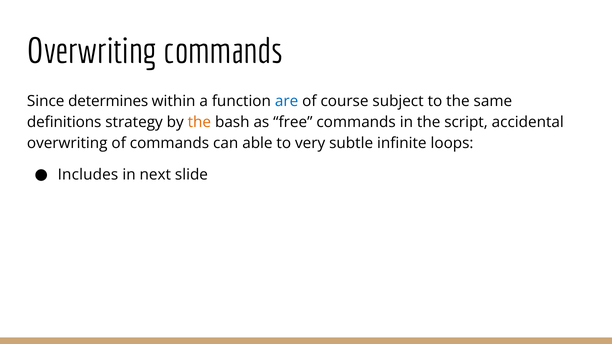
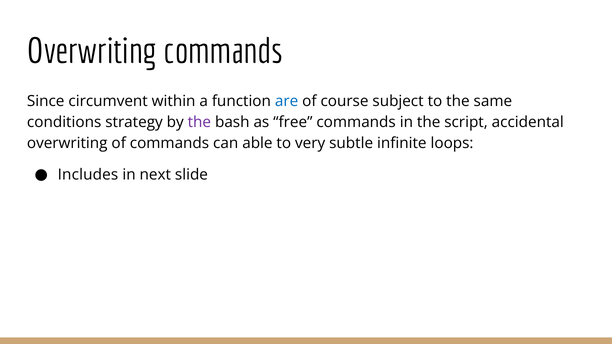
determines: determines -> circumvent
definitions: definitions -> conditions
the at (199, 122) colour: orange -> purple
